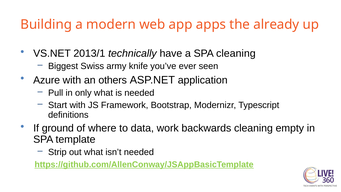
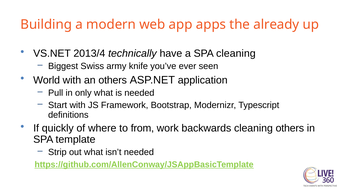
2013/1: 2013/1 -> 2013/4
Azure: Azure -> World
ground: ground -> quickly
data: data -> from
cleaning empty: empty -> others
